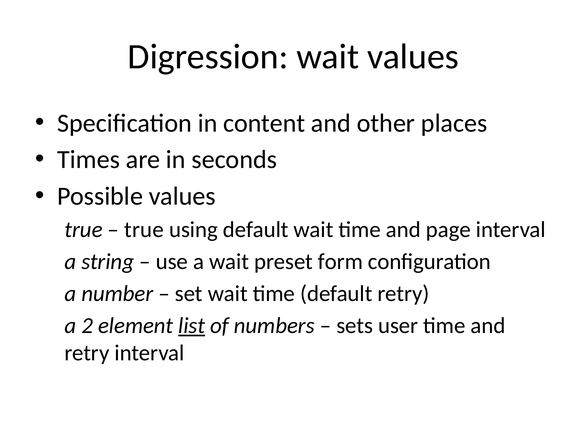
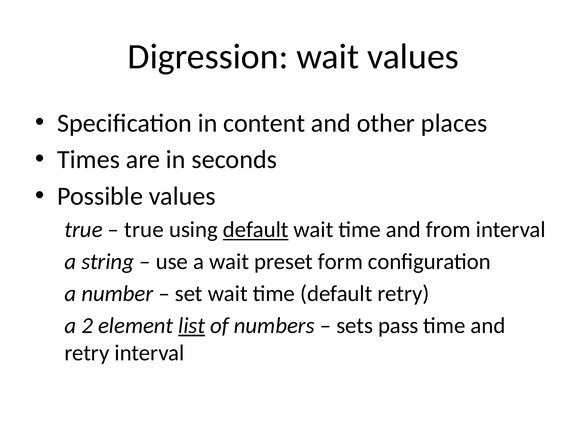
default at (256, 230) underline: none -> present
page: page -> from
user: user -> pass
